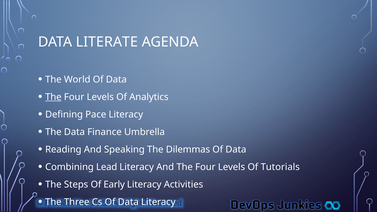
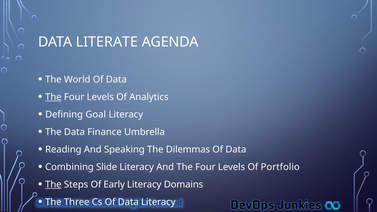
Pace: Pace -> Goal
Lead: Lead -> Slide
Tutorials: Tutorials -> Portfolio
The at (53, 185) underline: none -> present
Activities: Activities -> Domains
